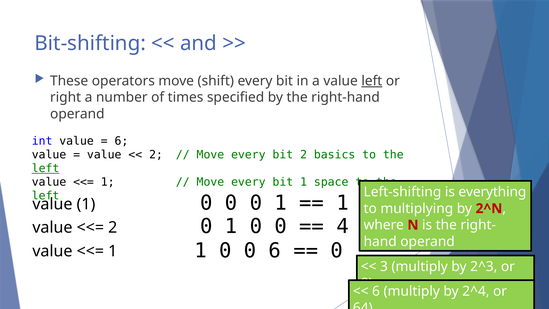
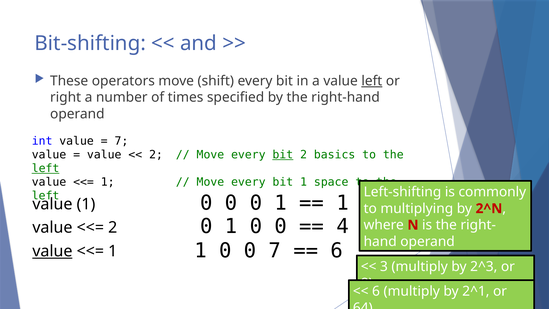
6 at (121, 141): 6 -> 7
bit at (283, 155) underline: none -> present
everything: everything -> commonly
value at (52, 251) underline: none -> present
0 6: 6 -> 7
0 at (337, 251): 0 -> 6
2^4: 2^4 -> 2^1
